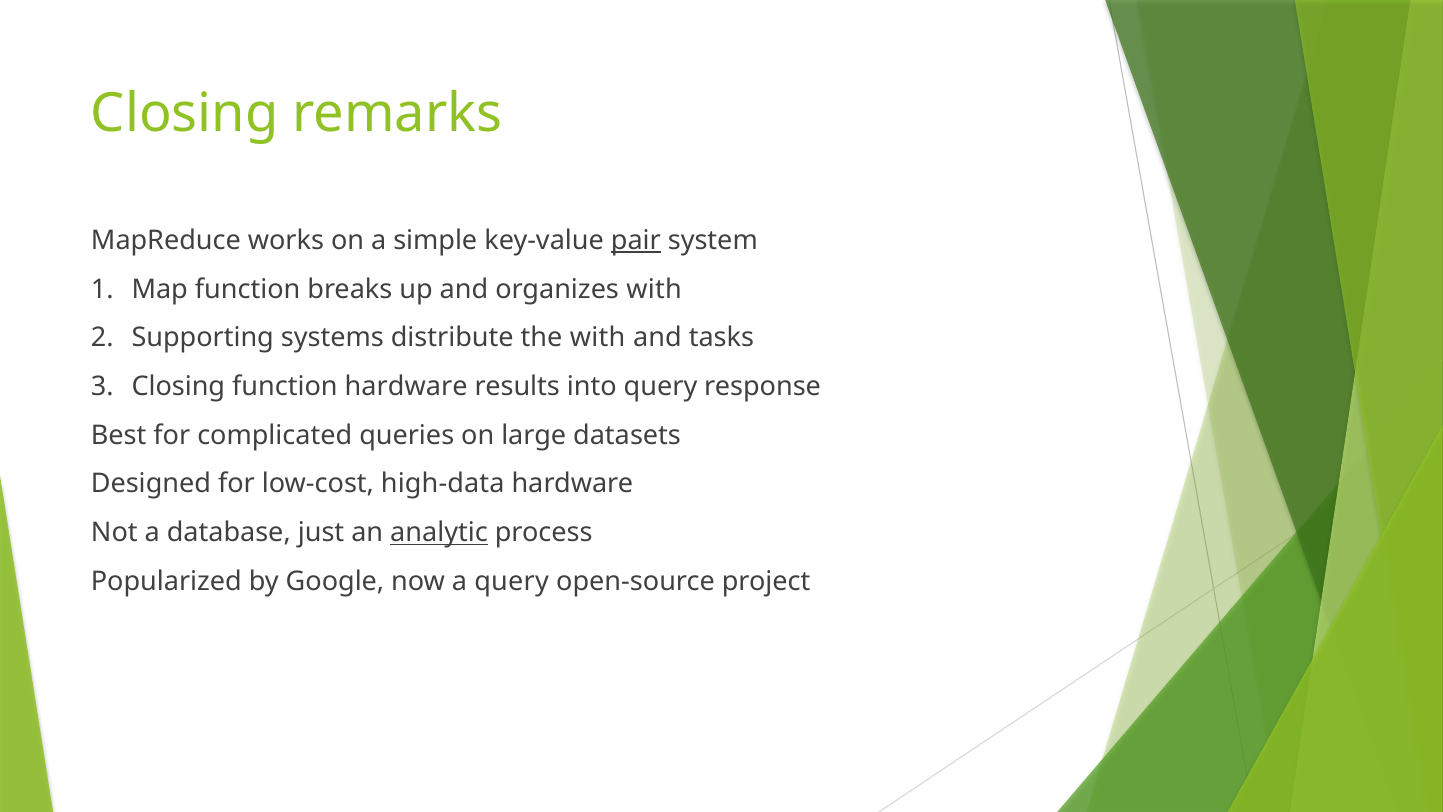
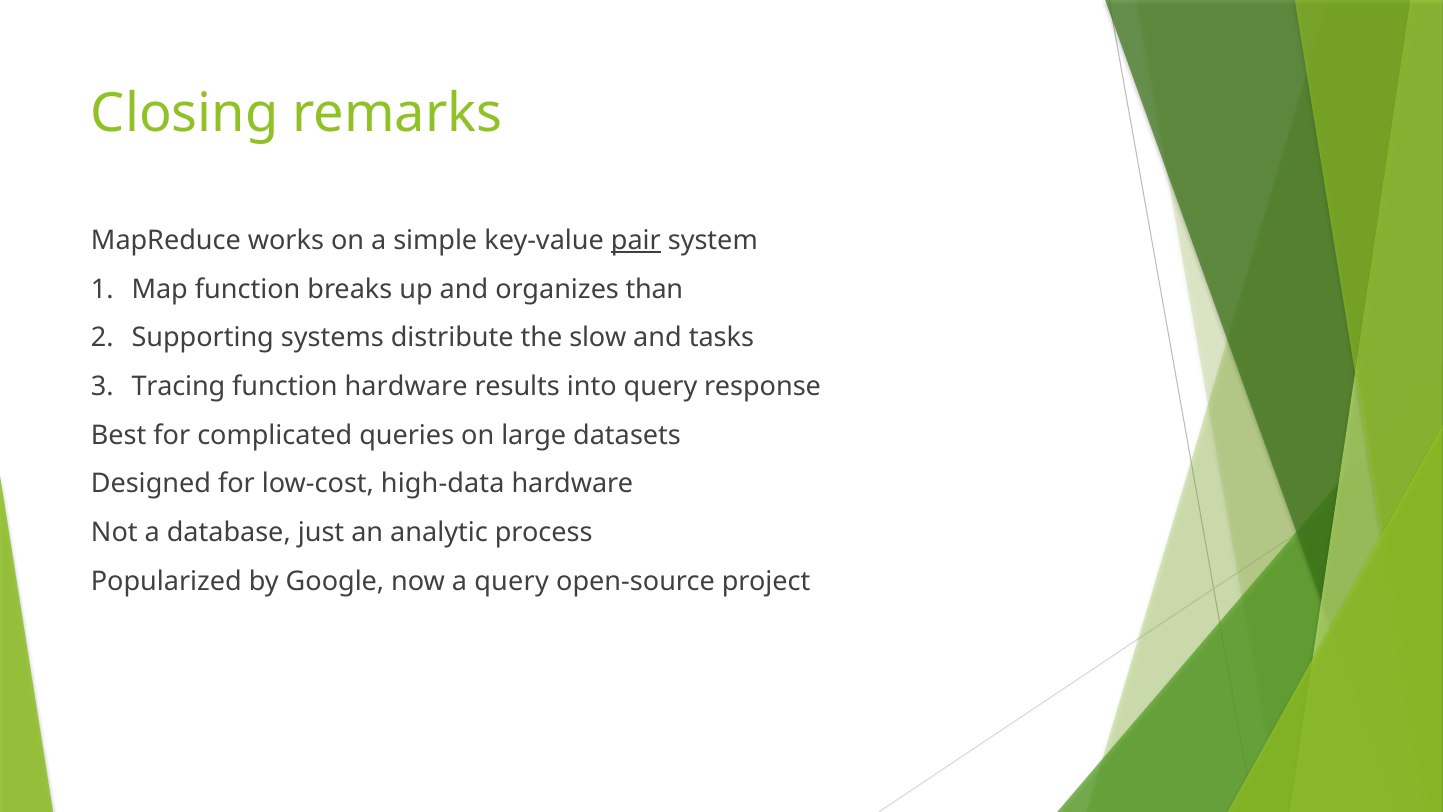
organizes with: with -> than
the with: with -> slow
Closing at (178, 386): Closing -> Tracing
analytic underline: present -> none
